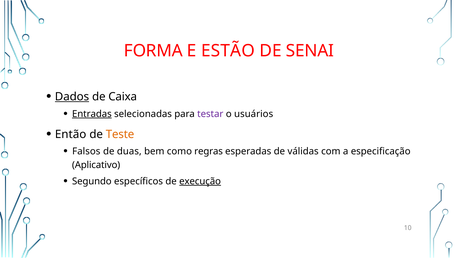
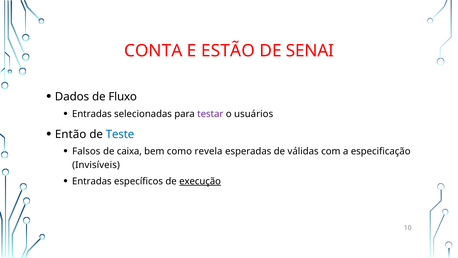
FORMA: FORMA -> CONTA
Dados underline: present -> none
Caixa: Caixa -> Fluxo
Entradas at (92, 114) underline: present -> none
Teste colour: orange -> blue
duas: duas -> caixa
regras: regras -> revela
Aplicativo: Aplicativo -> Invisíveis
Segundo at (92, 181): Segundo -> Entradas
